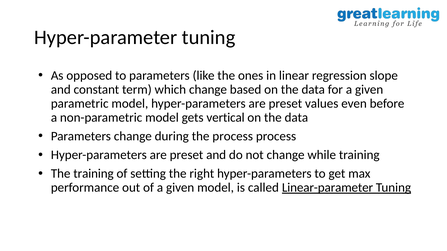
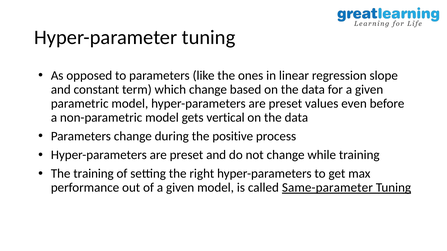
the process: process -> positive
Linear-parameter: Linear-parameter -> Same-parameter
